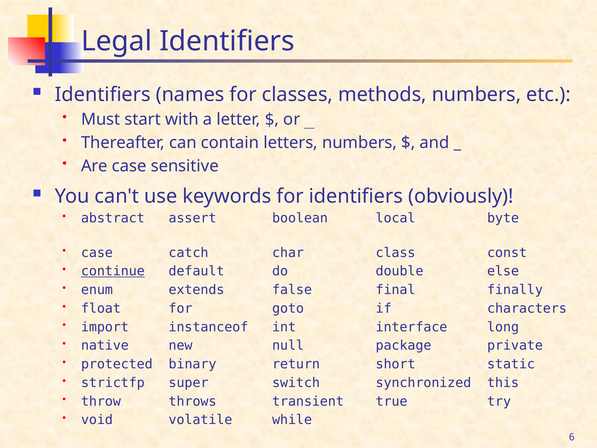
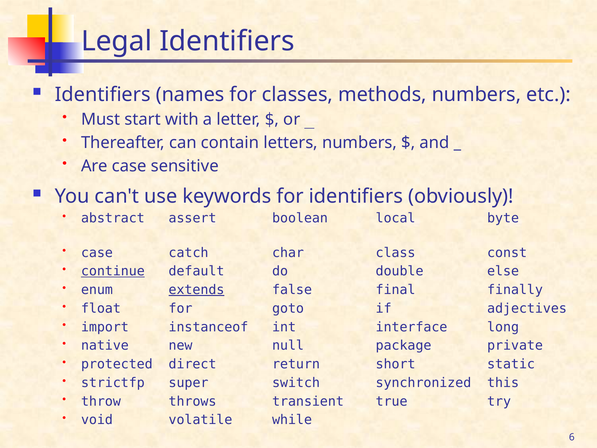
extends underline: none -> present
characters: characters -> adjectives
binary: binary -> direct
